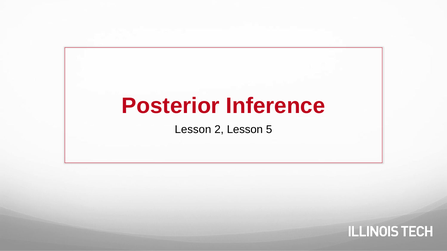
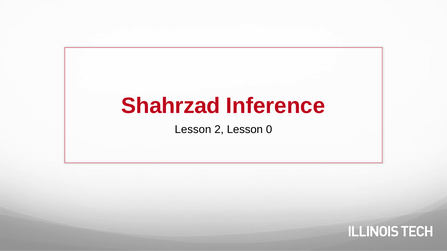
Posterior: Posterior -> Shahrzad
5: 5 -> 0
